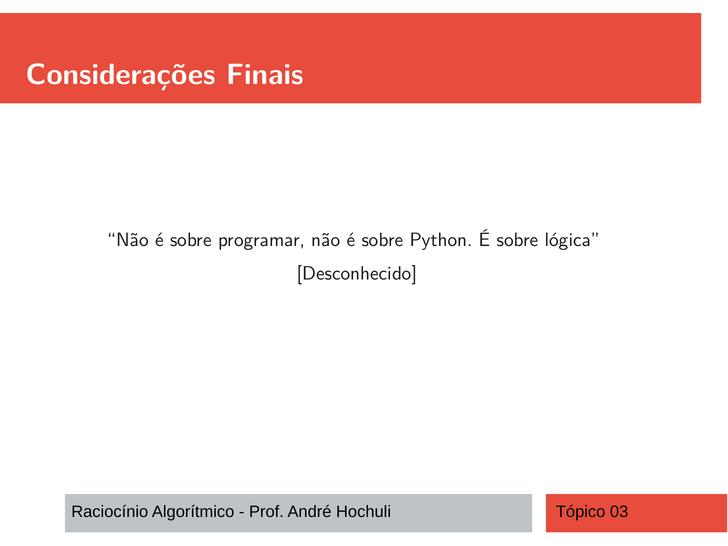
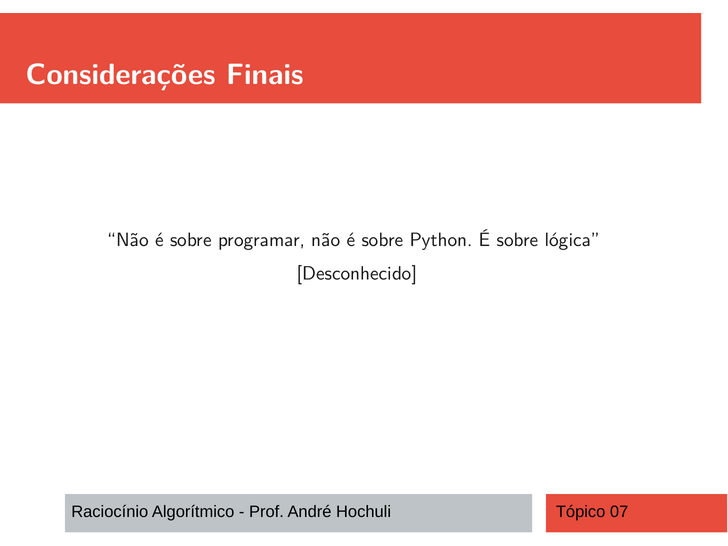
03: 03 -> 07
